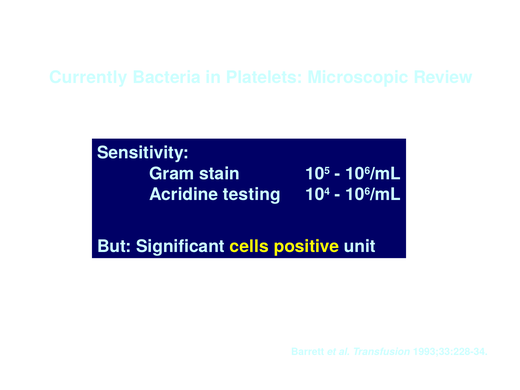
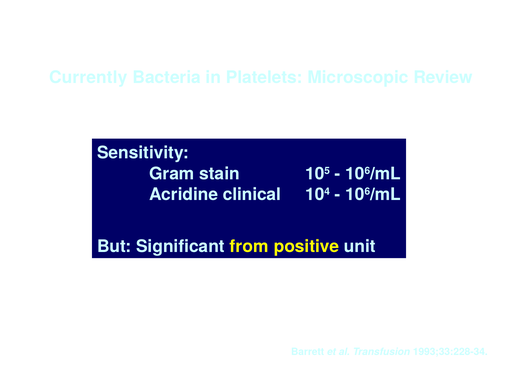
testing: testing -> clinical
cells: cells -> from
